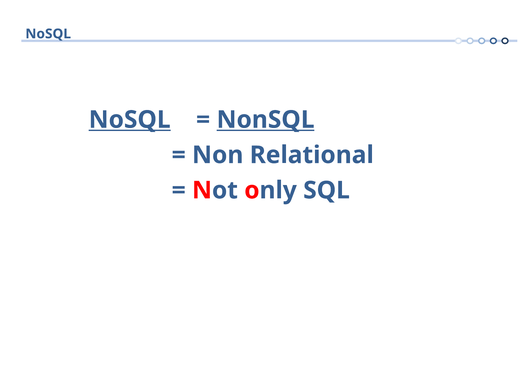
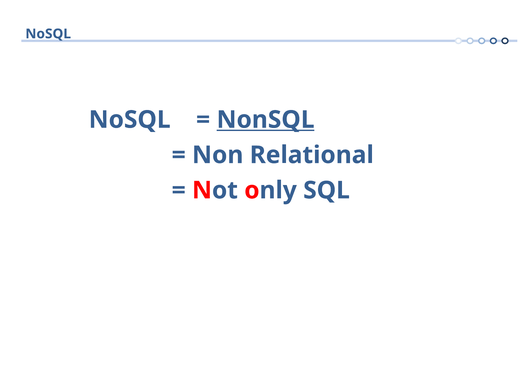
NoSQL at (130, 120) underline: present -> none
